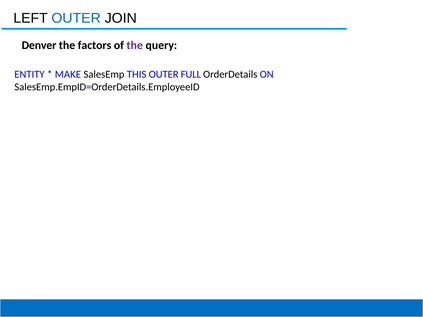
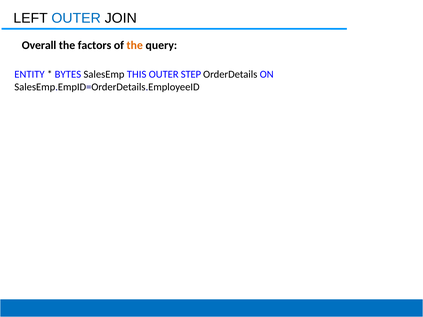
Denver: Denver -> Overall
the at (135, 45) colour: purple -> orange
MAKE: MAKE -> BYTES
FULL: FULL -> STEP
